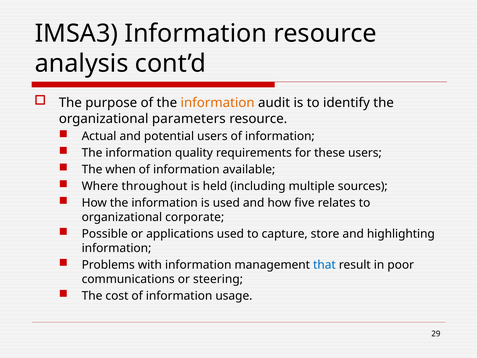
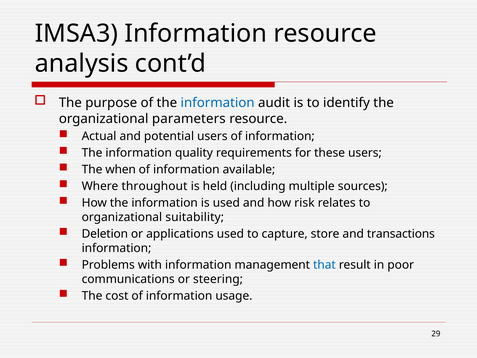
information at (218, 103) colour: orange -> blue
five: five -> risk
corporate: corporate -> suitability
Possible: Possible -> Deletion
highlighting: highlighting -> transactions
